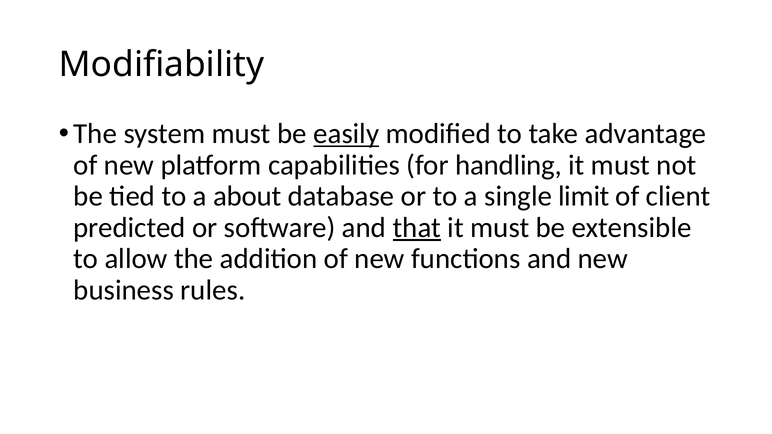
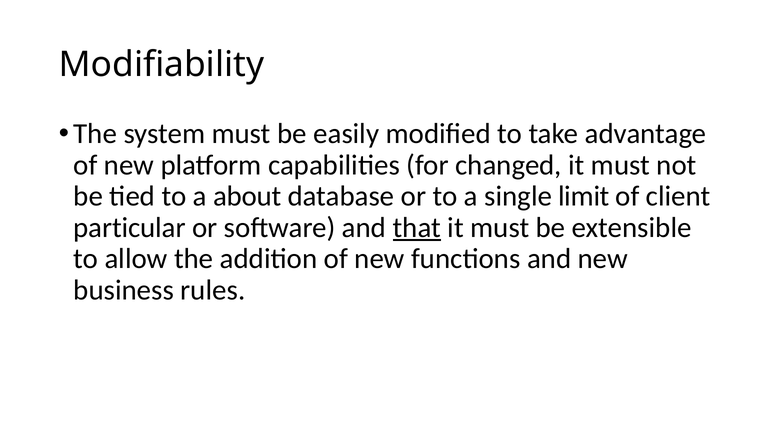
easily underline: present -> none
handling: handling -> changed
predicted: predicted -> particular
